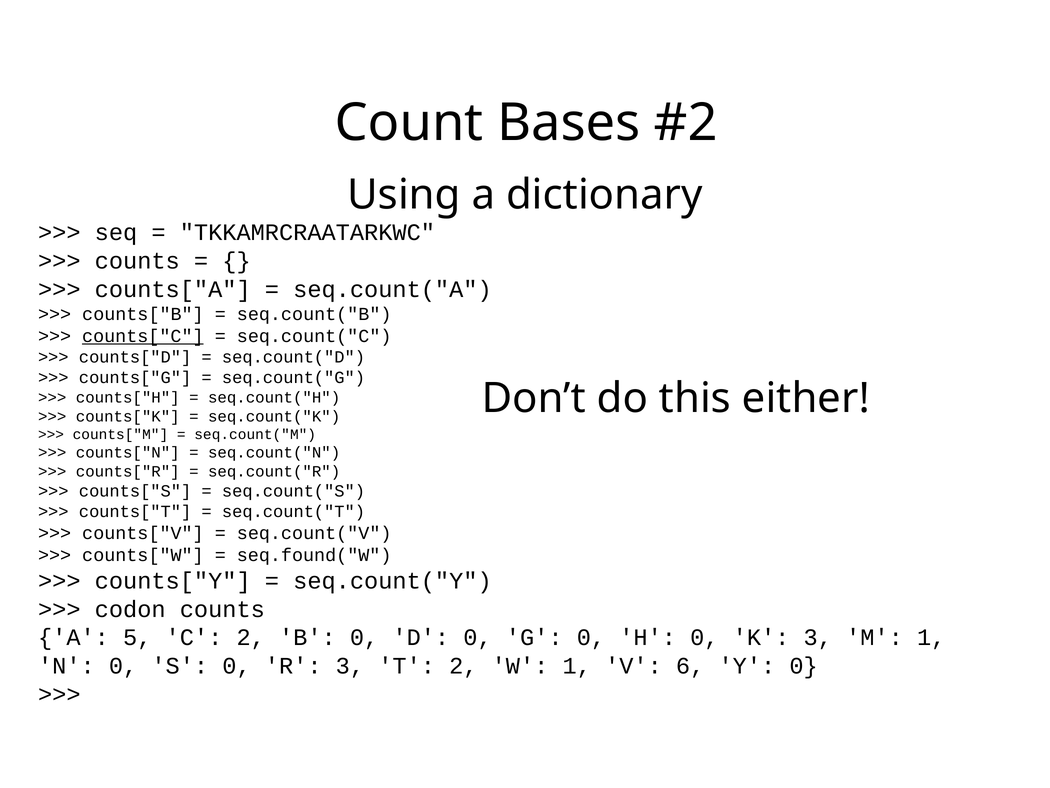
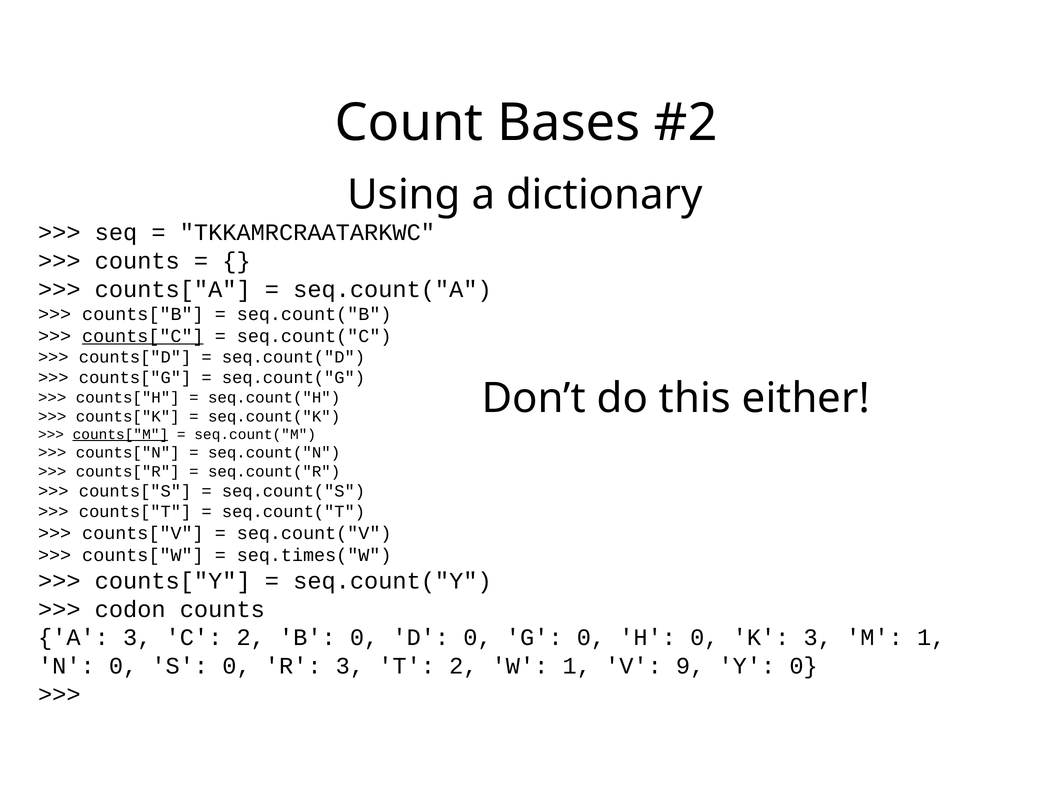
counts["M underline: none -> present
seq.found("W: seq.found("W -> seq.times("W
A 5: 5 -> 3
6: 6 -> 9
